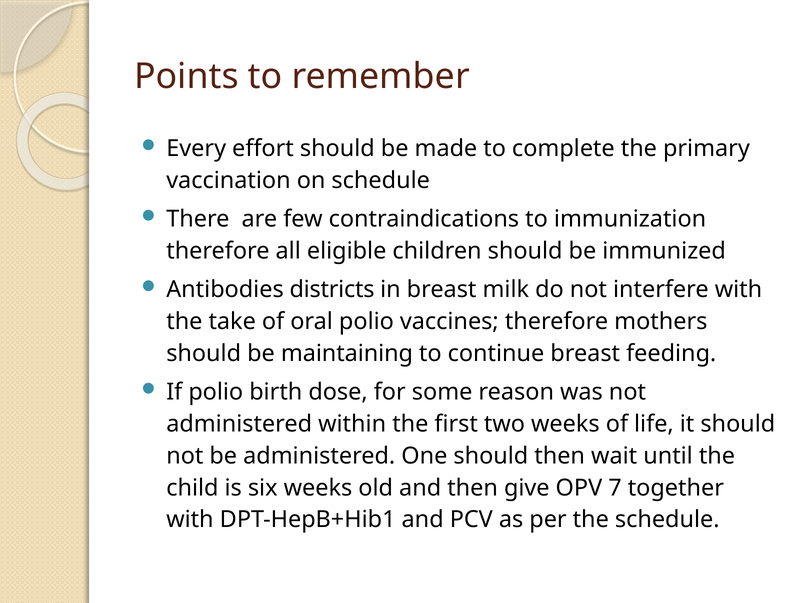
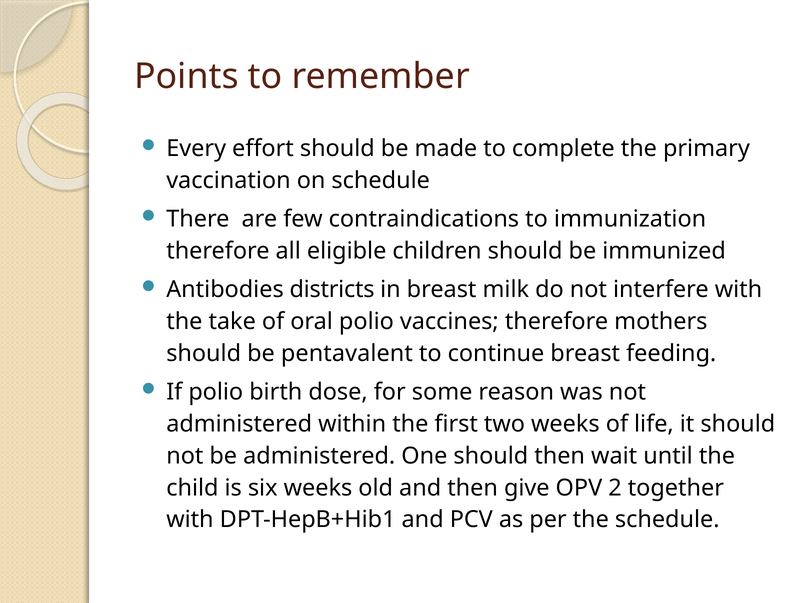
maintaining: maintaining -> pentavalent
7: 7 -> 2
